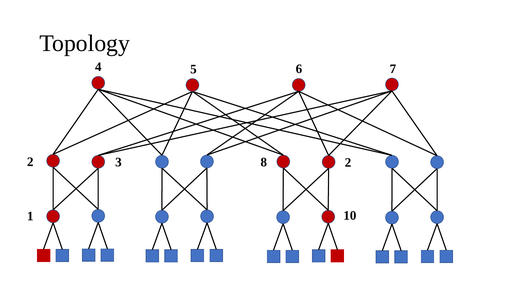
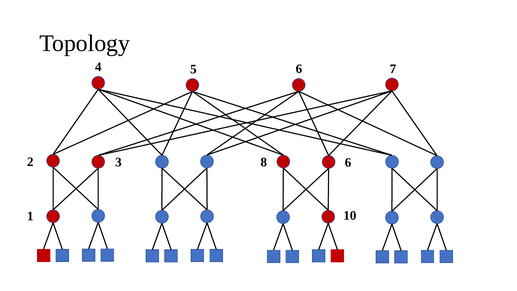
2 2: 2 -> 6
